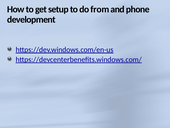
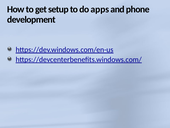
from: from -> apps
